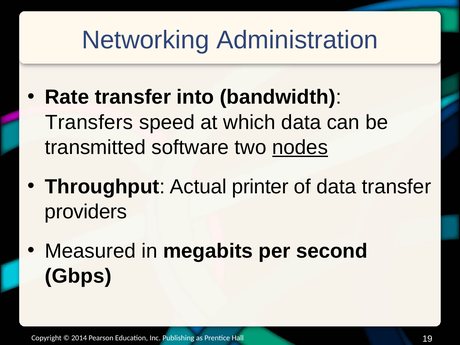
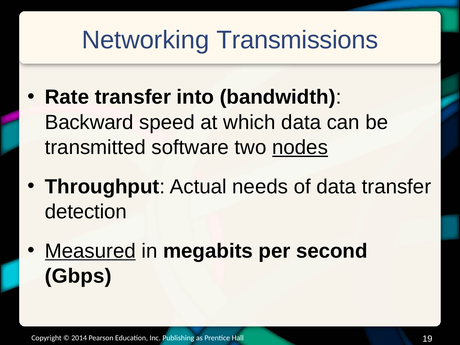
Administration: Administration -> Transmissions
Transfers: Transfers -> Backward
printer: printer -> needs
providers: providers -> detection
Measured underline: none -> present
